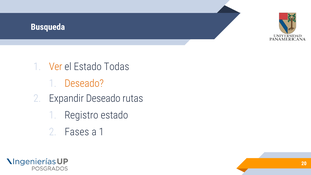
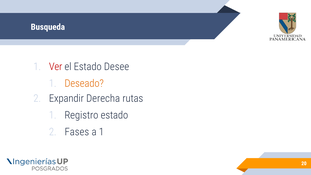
Ver colour: orange -> red
Todas: Todas -> Desee
Expandir Deseado: Deseado -> Derecha
